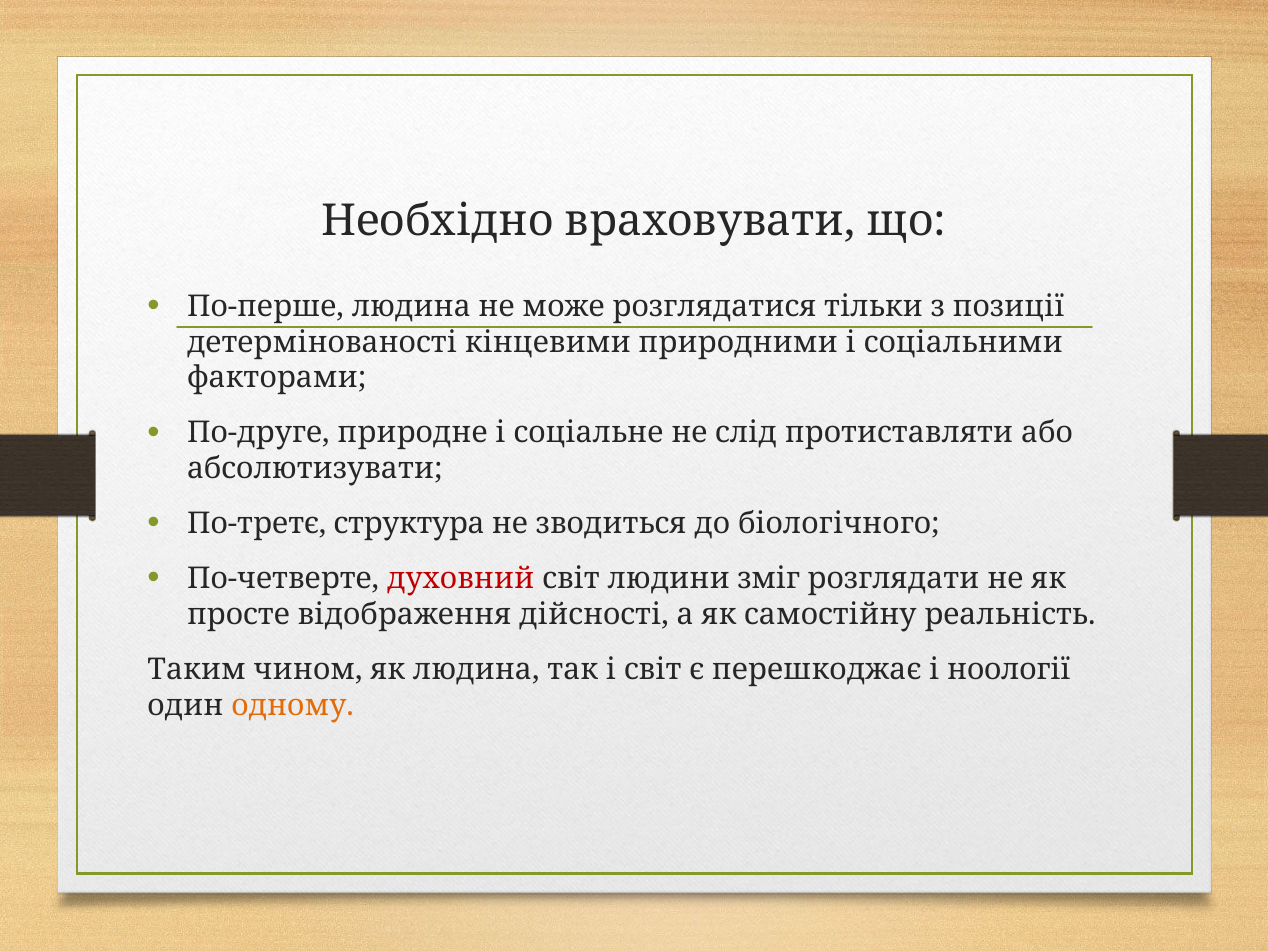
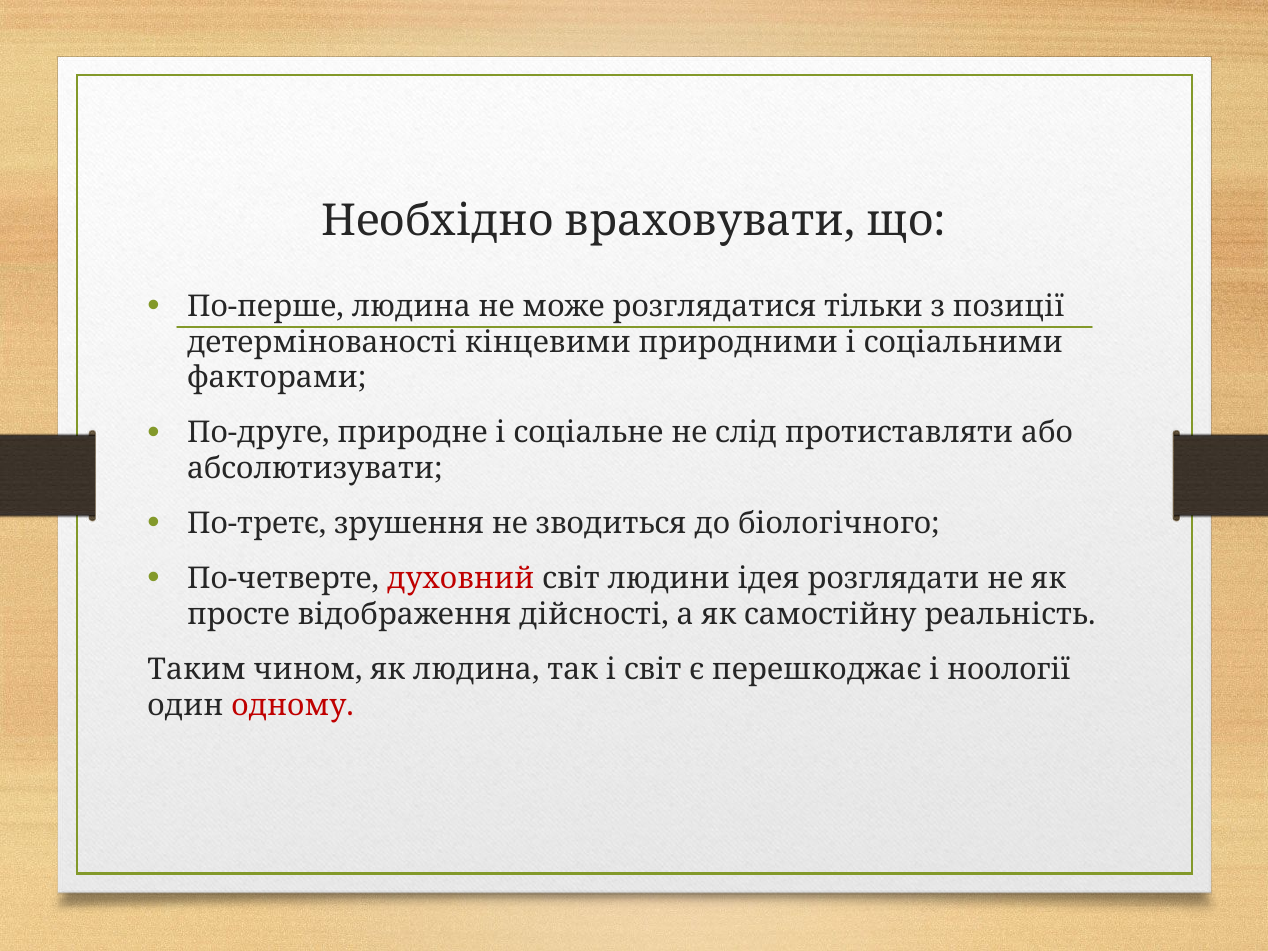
структура: структура -> зрушення
зміг: зміг -> ідея
одному colour: orange -> red
